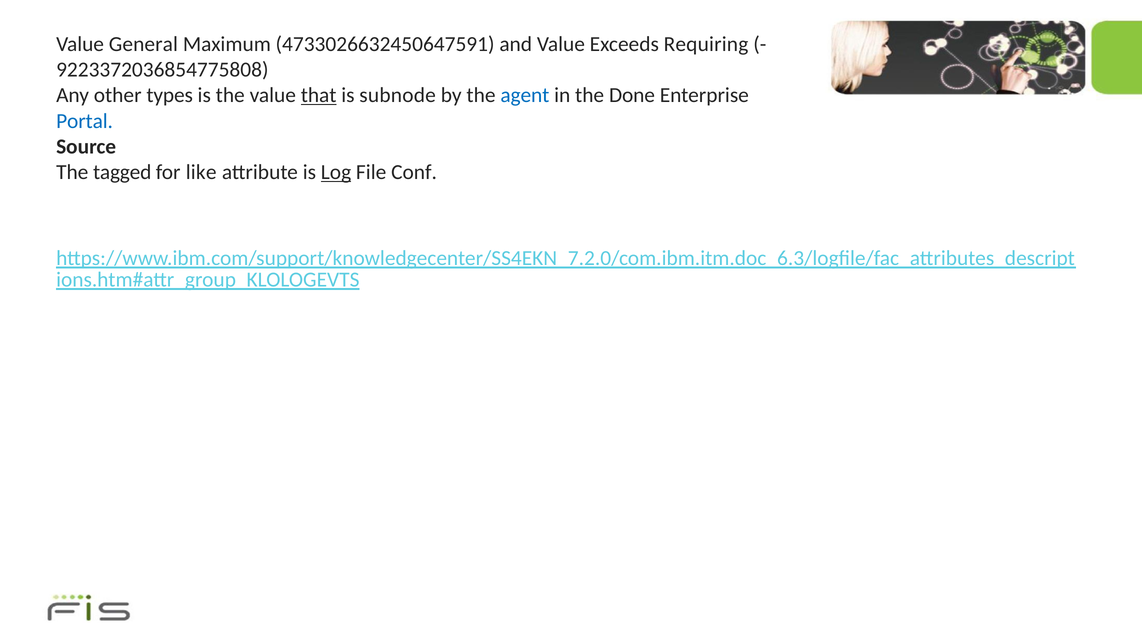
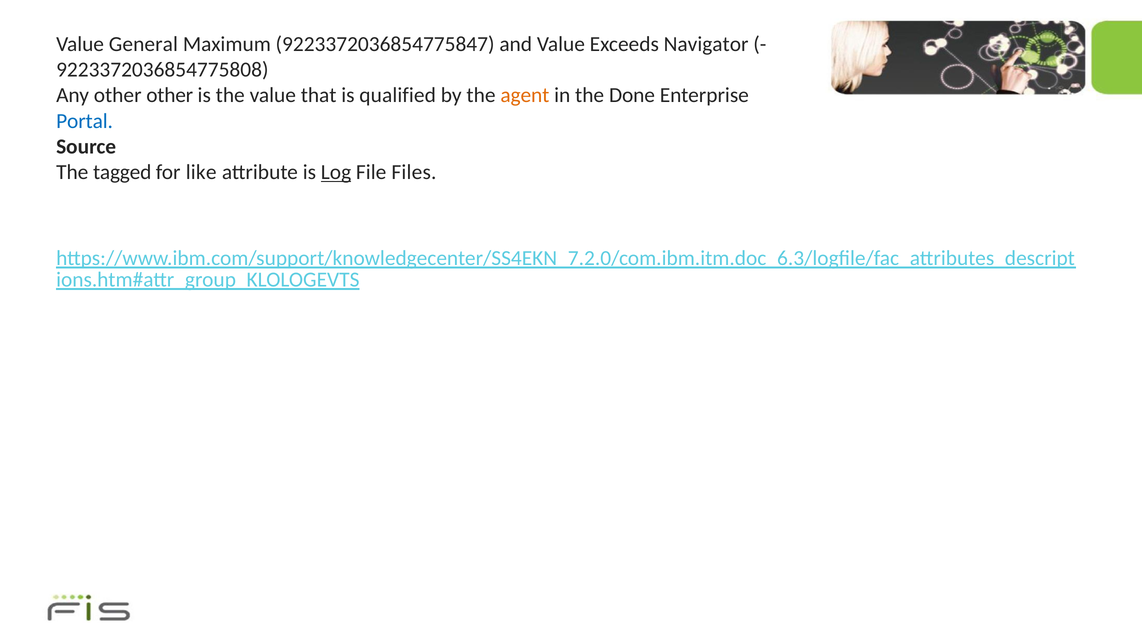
4733026632450647591: 4733026632450647591 -> 9223372036854775847
Requiring: Requiring -> Navigator
other types: types -> other
that underline: present -> none
subnode: subnode -> qualified
agent colour: blue -> orange
Conf: Conf -> Files
